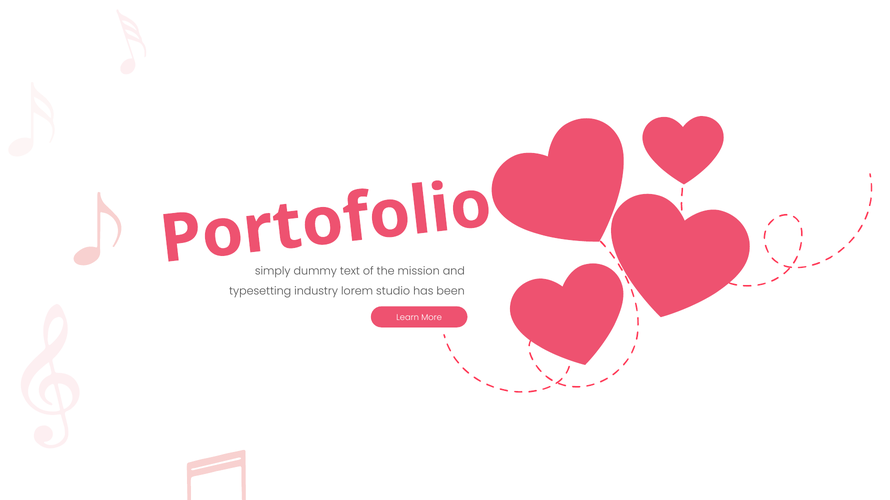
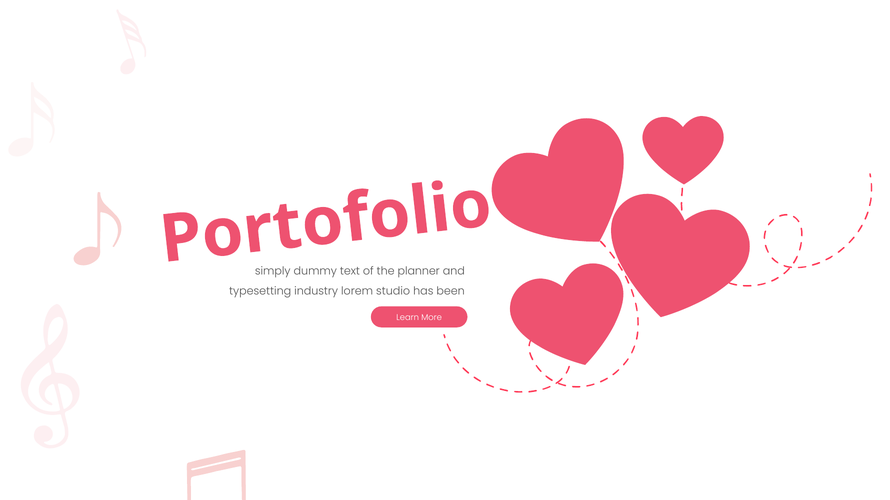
mission: mission -> planner
